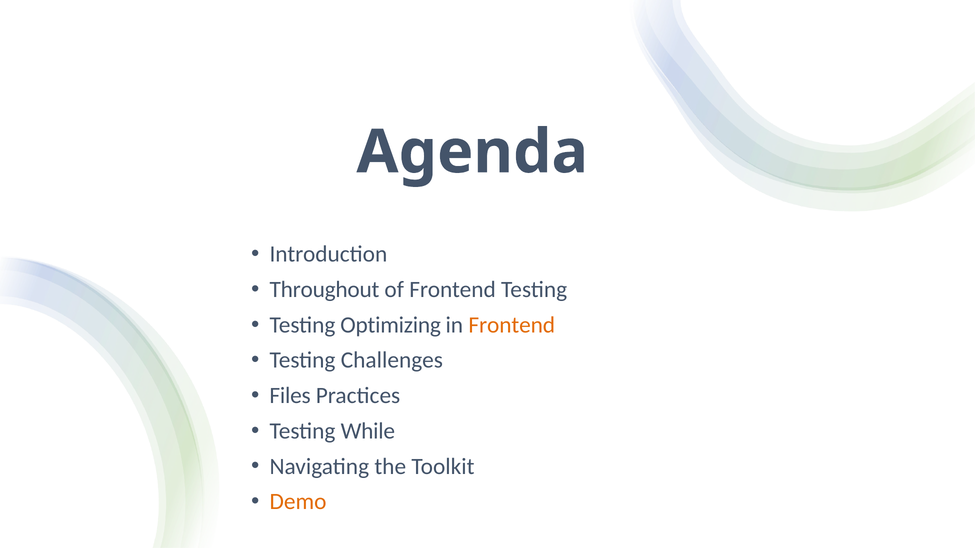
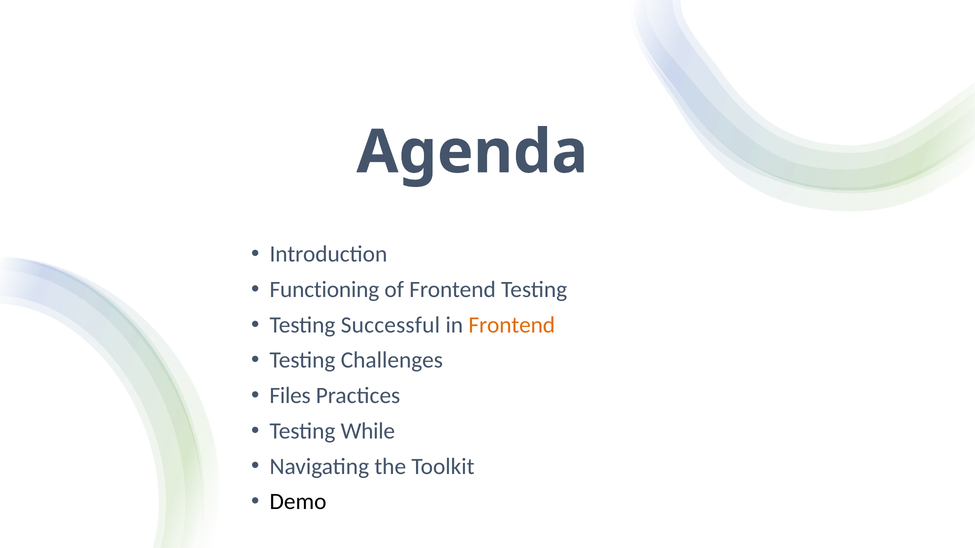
Throughout: Throughout -> Functioning
Optimizing: Optimizing -> Successful
Demo colour: orange -> black
